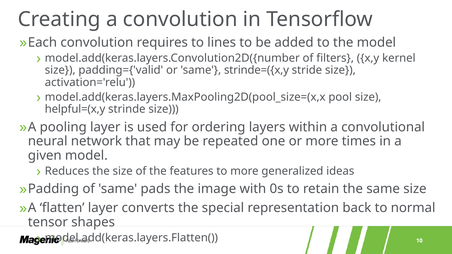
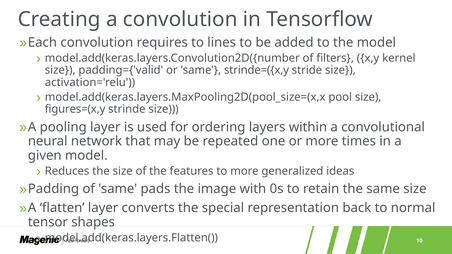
helpful=(x,y: helpful=(x,y -> figures=(x,y
